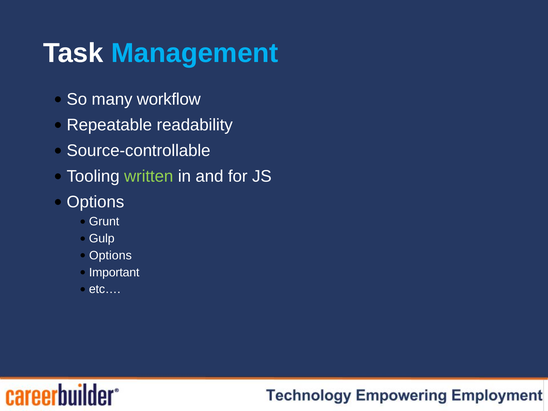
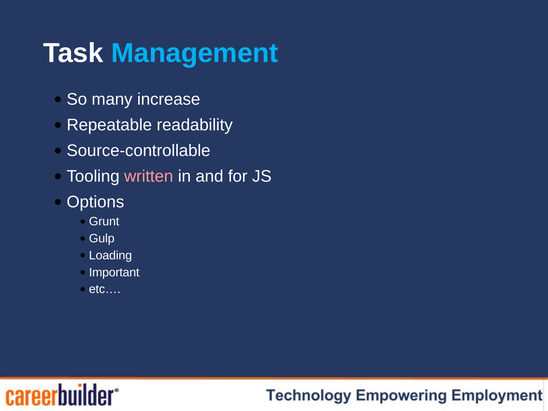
workflow: workflow -> increase
written colour: light green -> pink
Options at (110, 255): Options -> Loading
